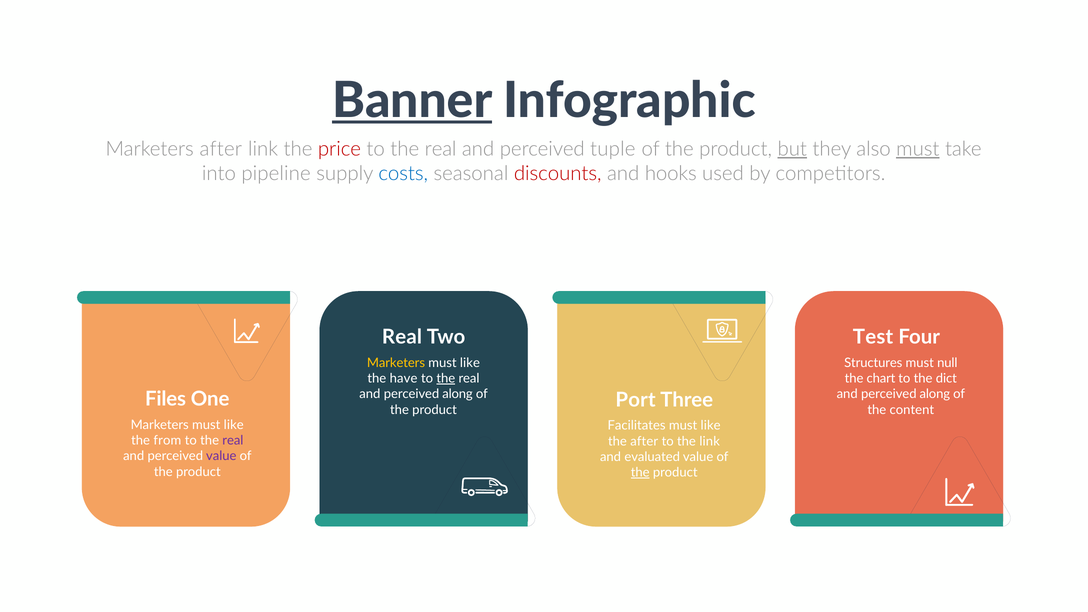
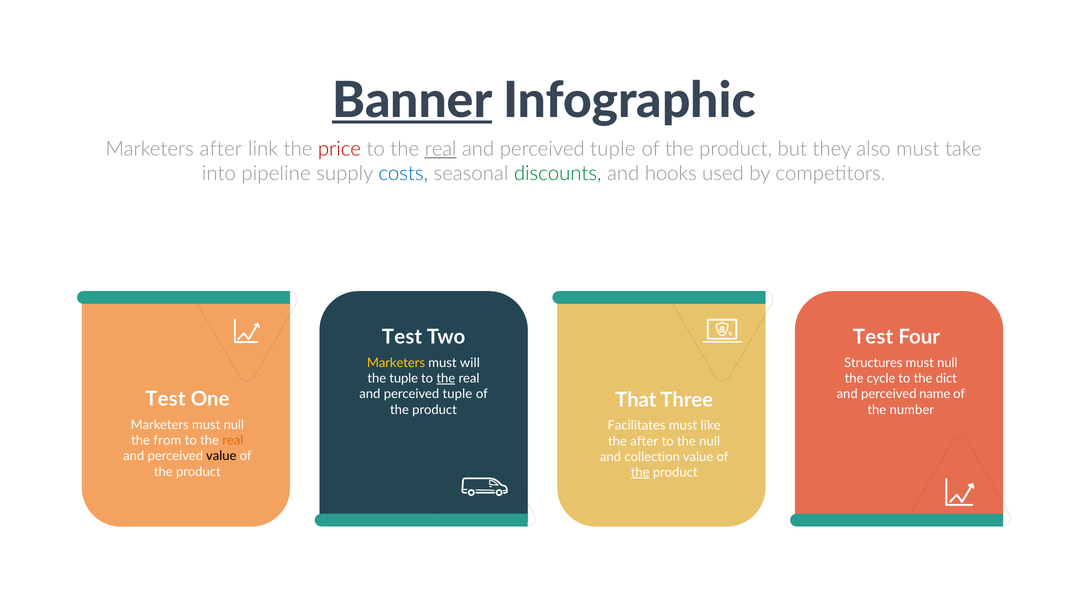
real at (441, 149) underline: none -> present
but underline: present -> none
must at (918, 149) underline: present -> none
discounts colour: red -> green
Real at (402, 337): Real -> Test
like at (470, 363): like -> will
the have: have -> tuple
chart: chart -> cycle
along at (458, 394): along -> tuple
along at (935, 394): along -> name
Files at (166, 399): Files -> Test
Port: Port -> That
content: content -> number
like at (234, 425): like -> null
real at (233, 441) colour: purple -> orange
the link: link -> null
value at (221, 456) colour: purple -> black
evaluated: evaluated -> collection
